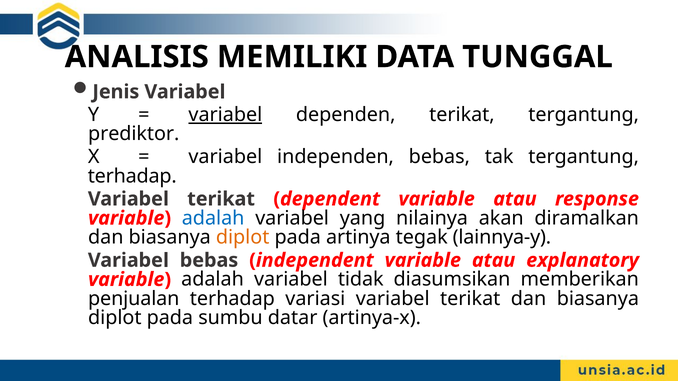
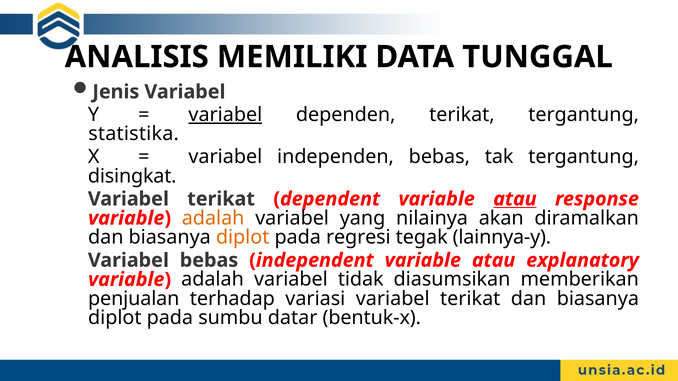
prediktor: prediktor -> statistika
terhadap at (132, 176): terhadap -> disingkat
atau at (515, 199) underline: none -> present
adalah at (213, 218) colour: blue -> orange
artinya: artinya -> regresi
artinya-x: artinya-x -> bentuk-x
